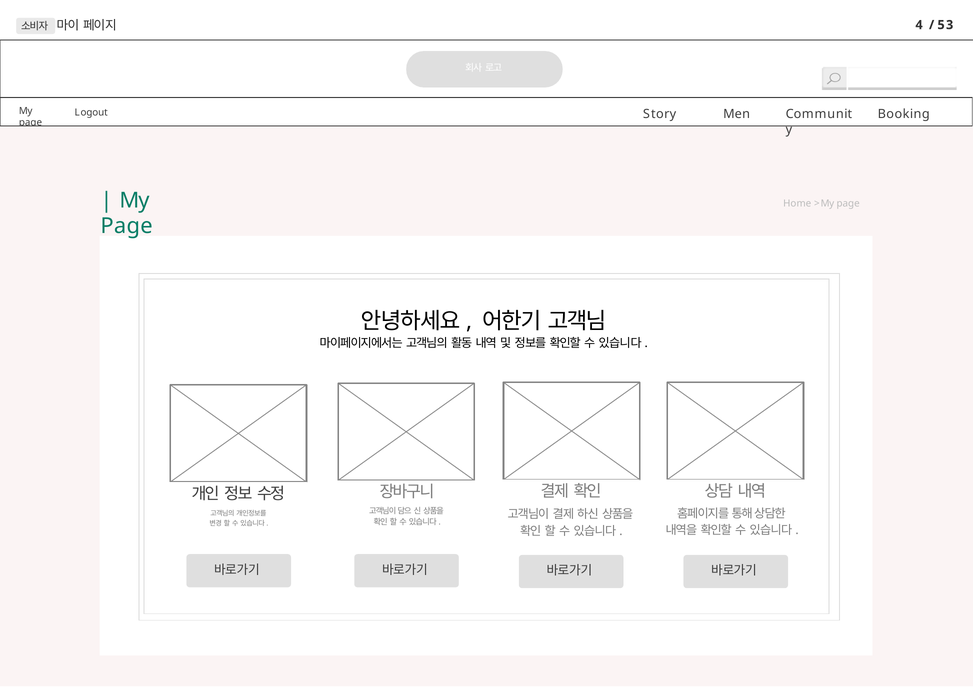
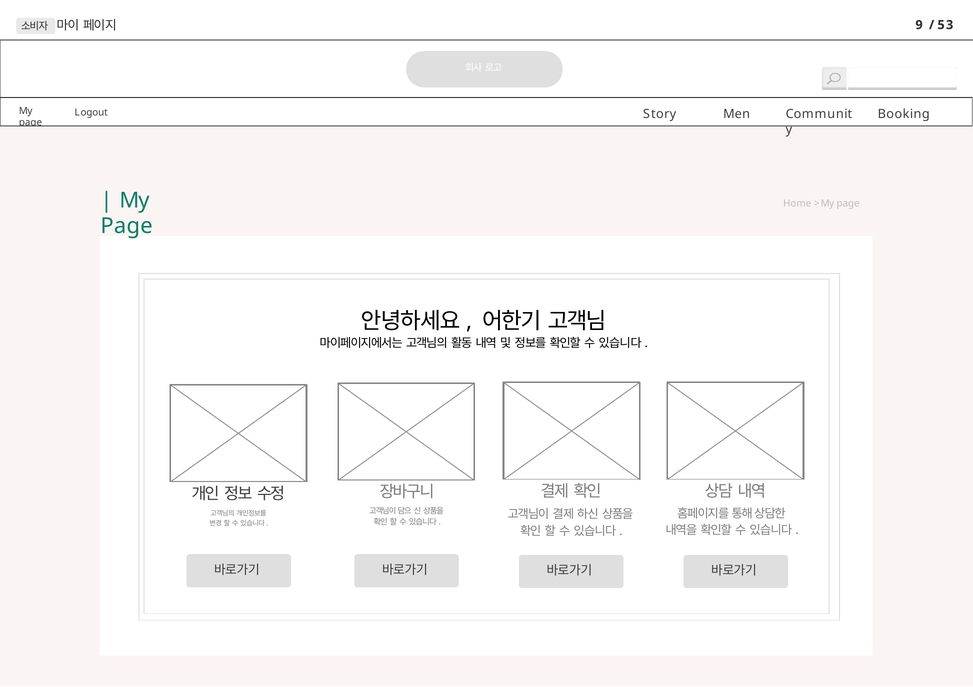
4: 4 -> 9
